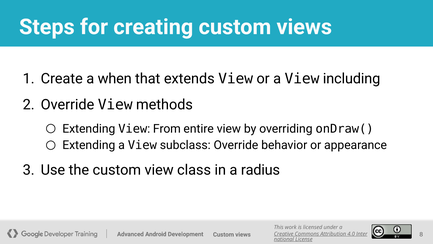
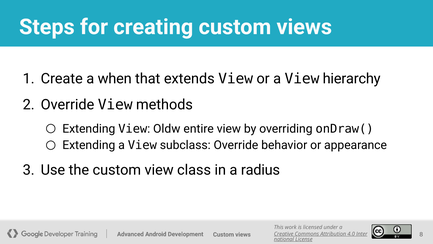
including: including -> hierarchy
From: From -> Oldw
